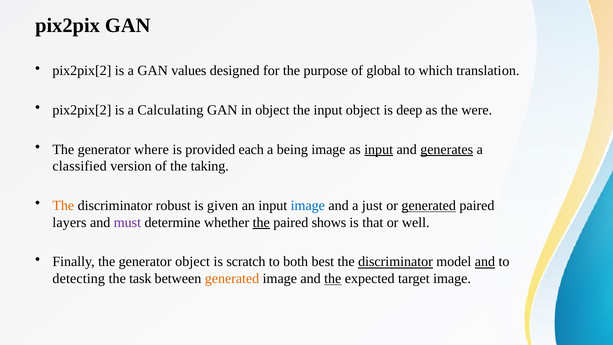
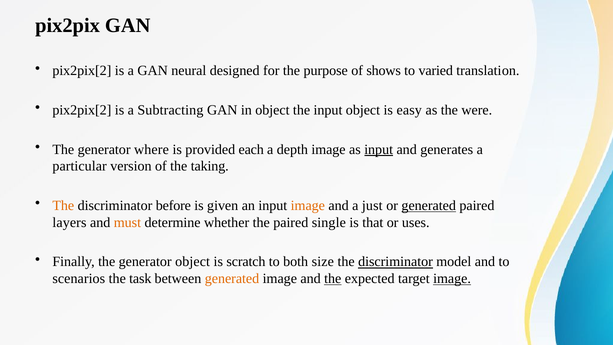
values: values -> neural
global: global -> shows
which: which -> varied
Calculating: Calculating -> Subtracting
deep: deep -> easy
being: being -> depth
generates underline: present -> none
classified: classified -> particular
robust: robust -> before
image at (308, 206) colour: blue -> orange
must colour: purple -> orange
the at (261, 222) underline: present -> none
shows: shows -> single
well: well -> uses
best: best -> size
and at (485, 262) underline: present -> none
detecting: detecting -> scenarios
image at (452, 279) underline: none -> present
